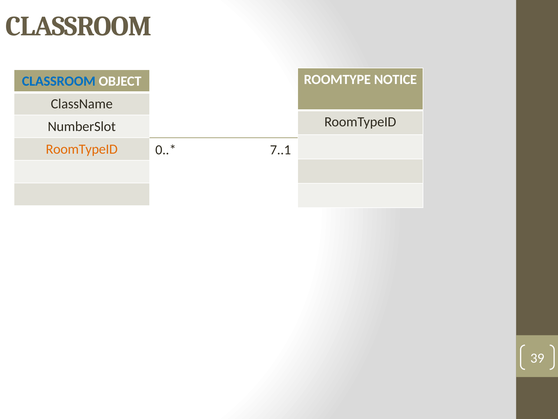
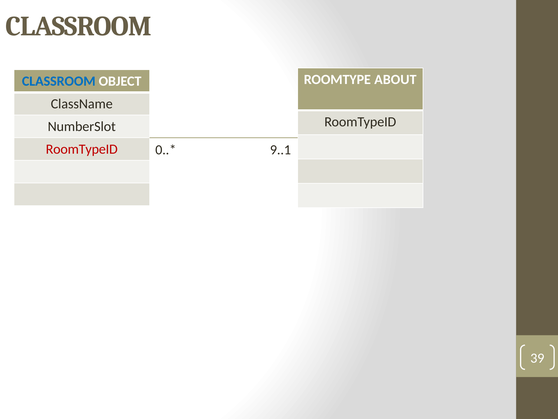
NOTICE: NOTICE -> ABOUT
RoomTypeID at (82, 149) colour: orange -> red
7..1: 7..1 -> 9..1
